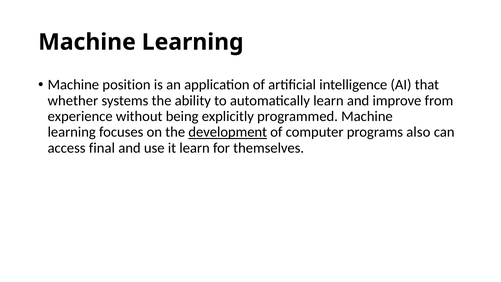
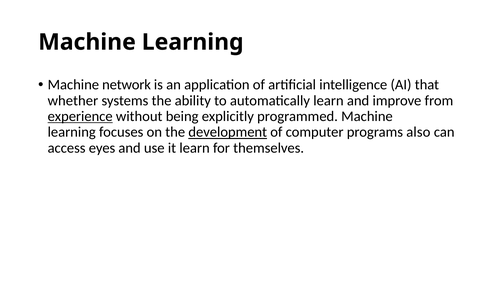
position: position -> network
experience underline: none -> present
final: final -> eyes
